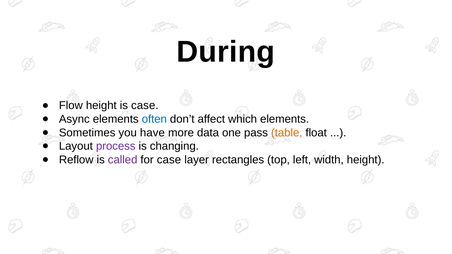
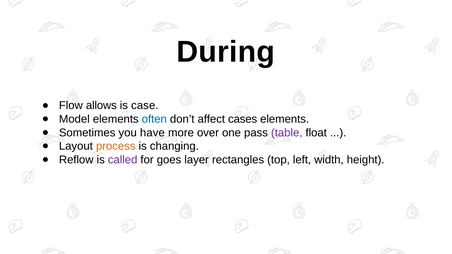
Flow height: height -> allows
Async: Async -> Model
which: which -> cases
data: data -> over
table colour: orange -> purple
process colour: purple -> orange
for case: case -> goes
